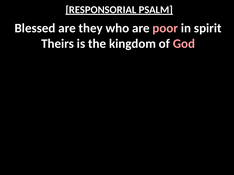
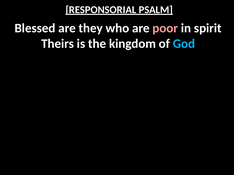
God colour: pink -> light blue
